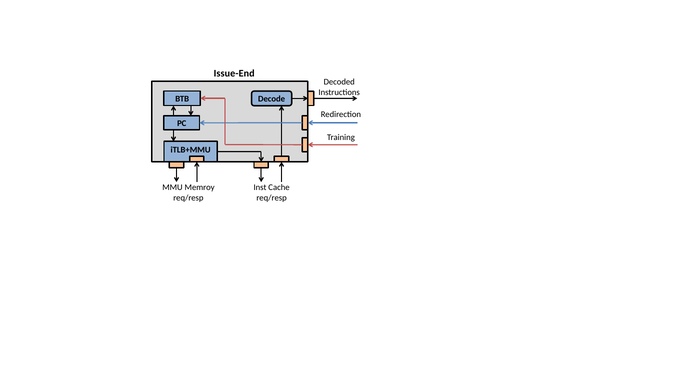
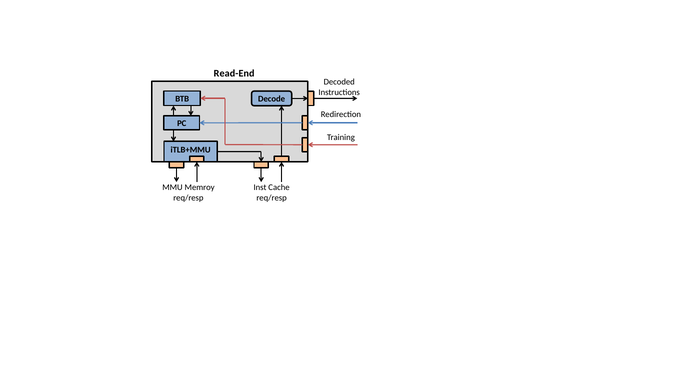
Issue-End: Issue-End -> Read-End
